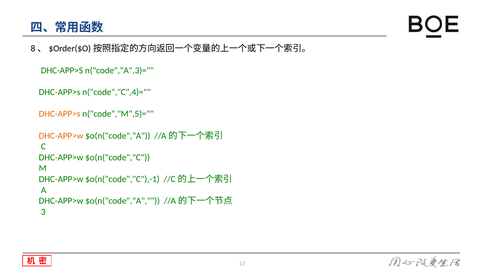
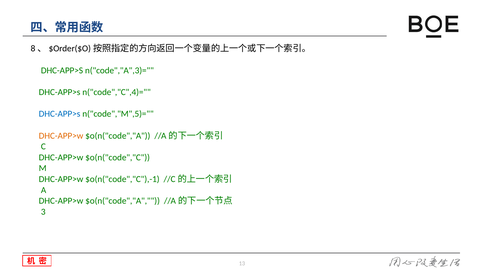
DHC-APP>s at (60, 114) colour: orange -> blue
